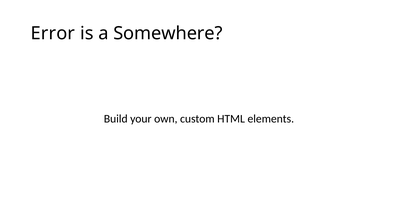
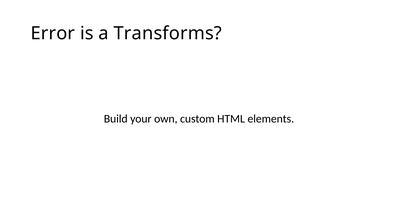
Somewhere: Somewhere -> Transforms
